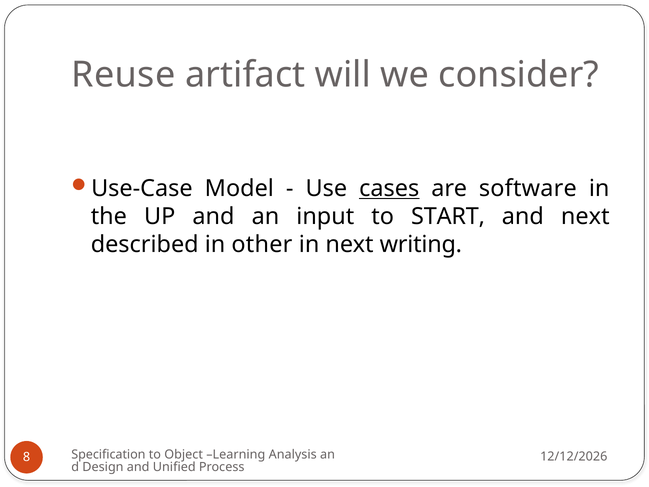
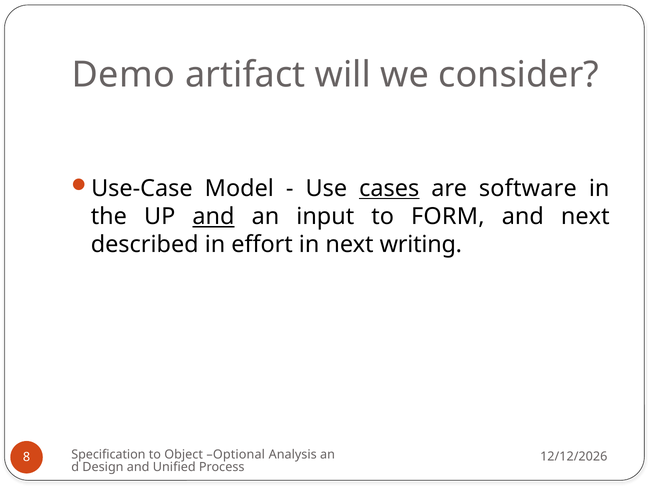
Reuse: Reuse -> Demo
and at (213, 216) underline: none -> present
START: START -> FORM
other: other -> effort
Learning: Learning -> Optional
